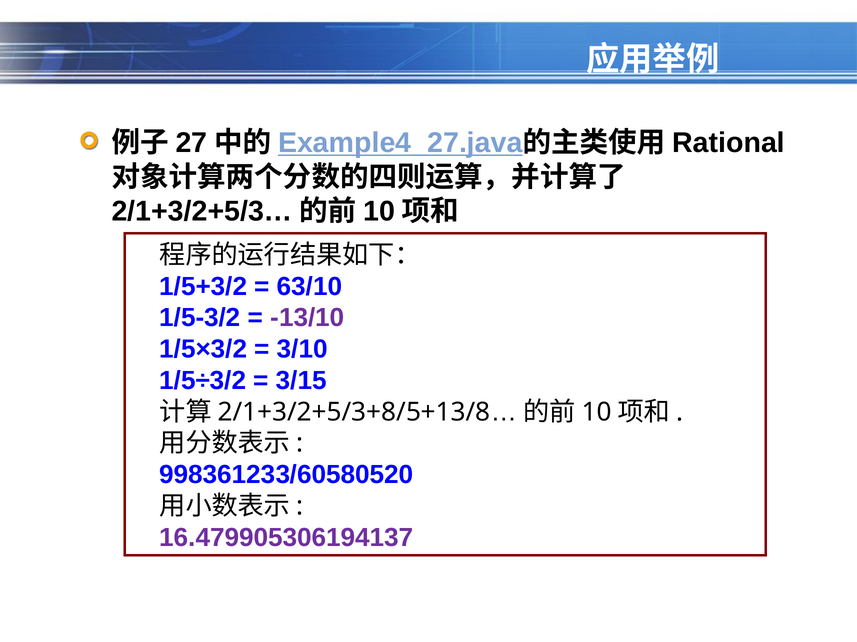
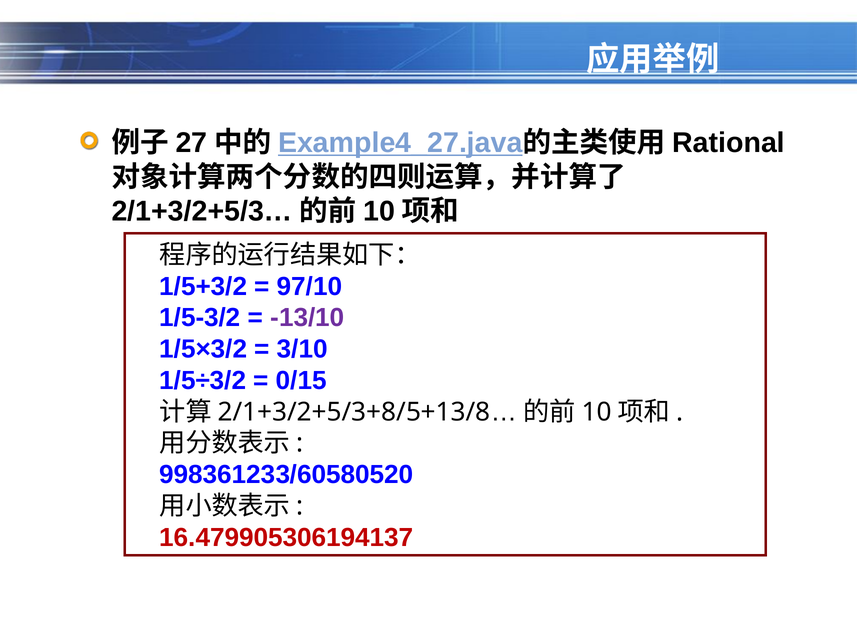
63/10: 63/10 -> 97/10
3/15: 3/15 -> 0/15
16.479905306194137 colour: purple -> red
